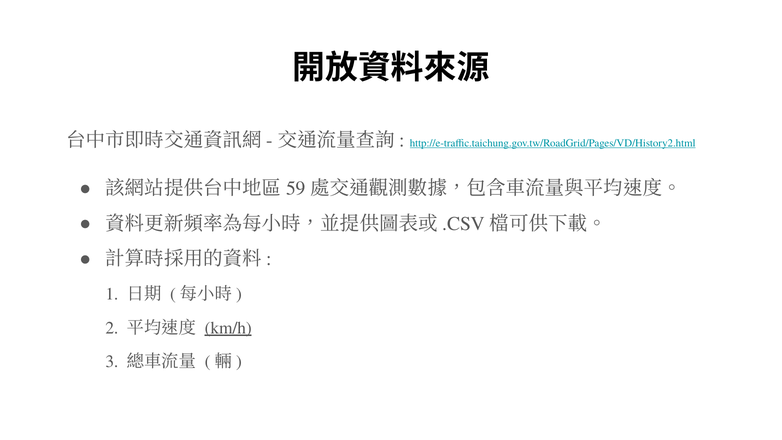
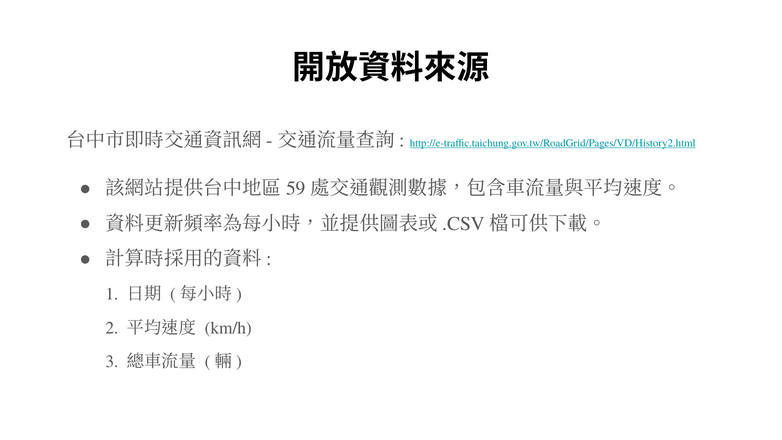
km/h underline: present -> none
